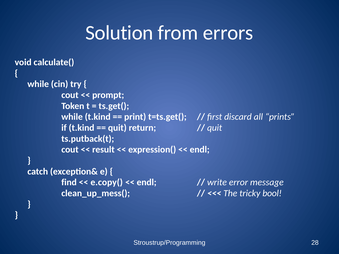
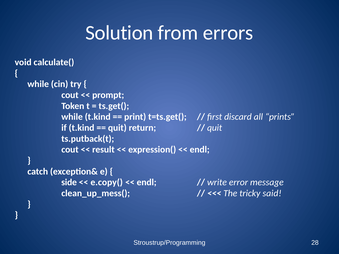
find: find -> side
bool: bool -> said
